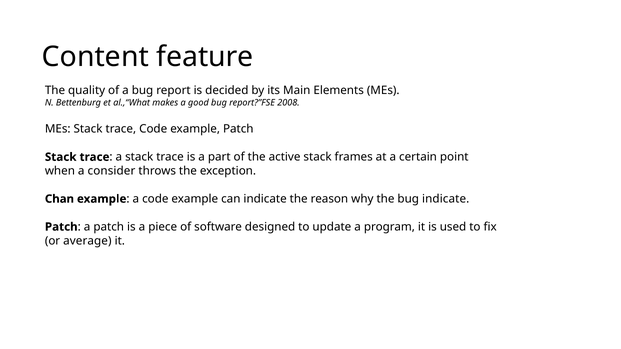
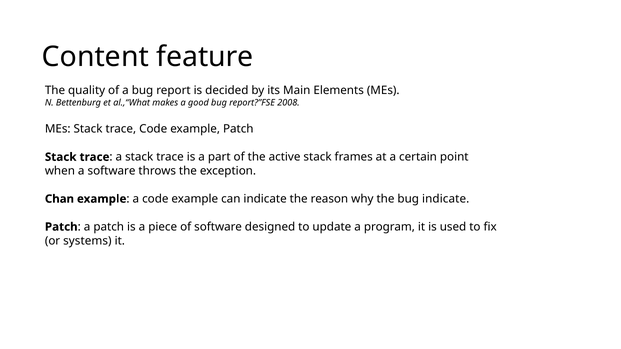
a consider: consider -> software
average: average -> systems
